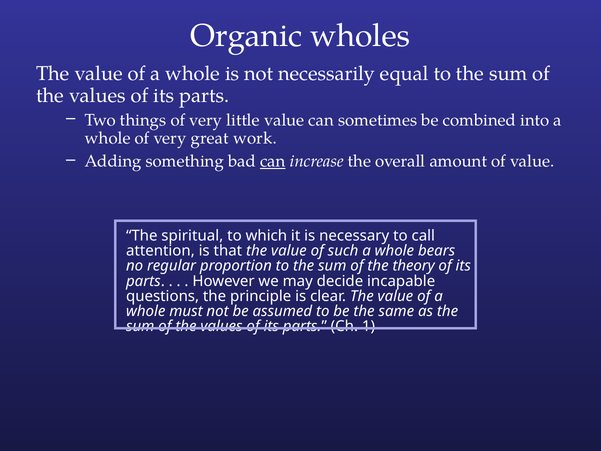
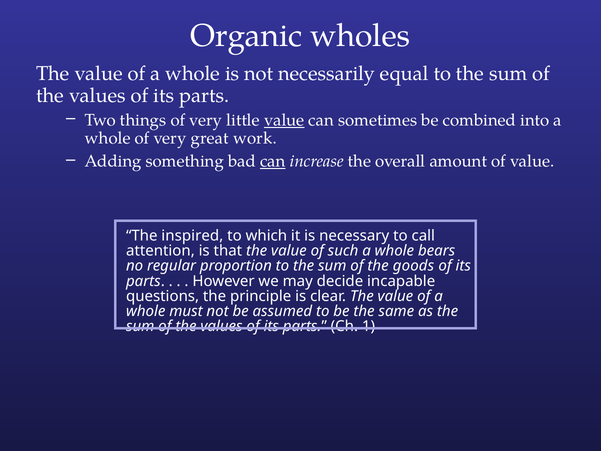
value at (284, 120) underline: none -> present
spiritual: spiritual -> inspired
theory: theory -> goods
